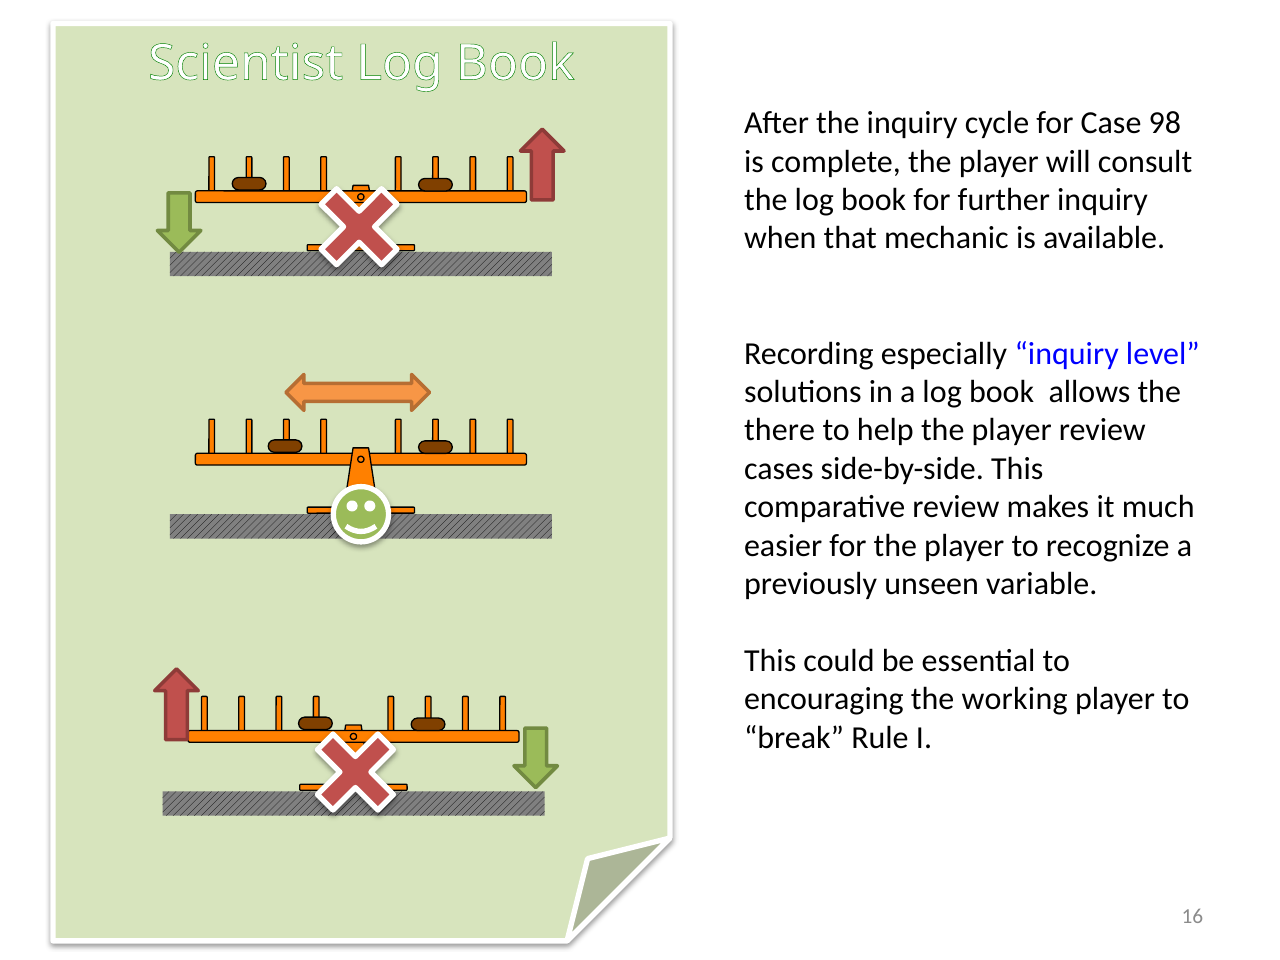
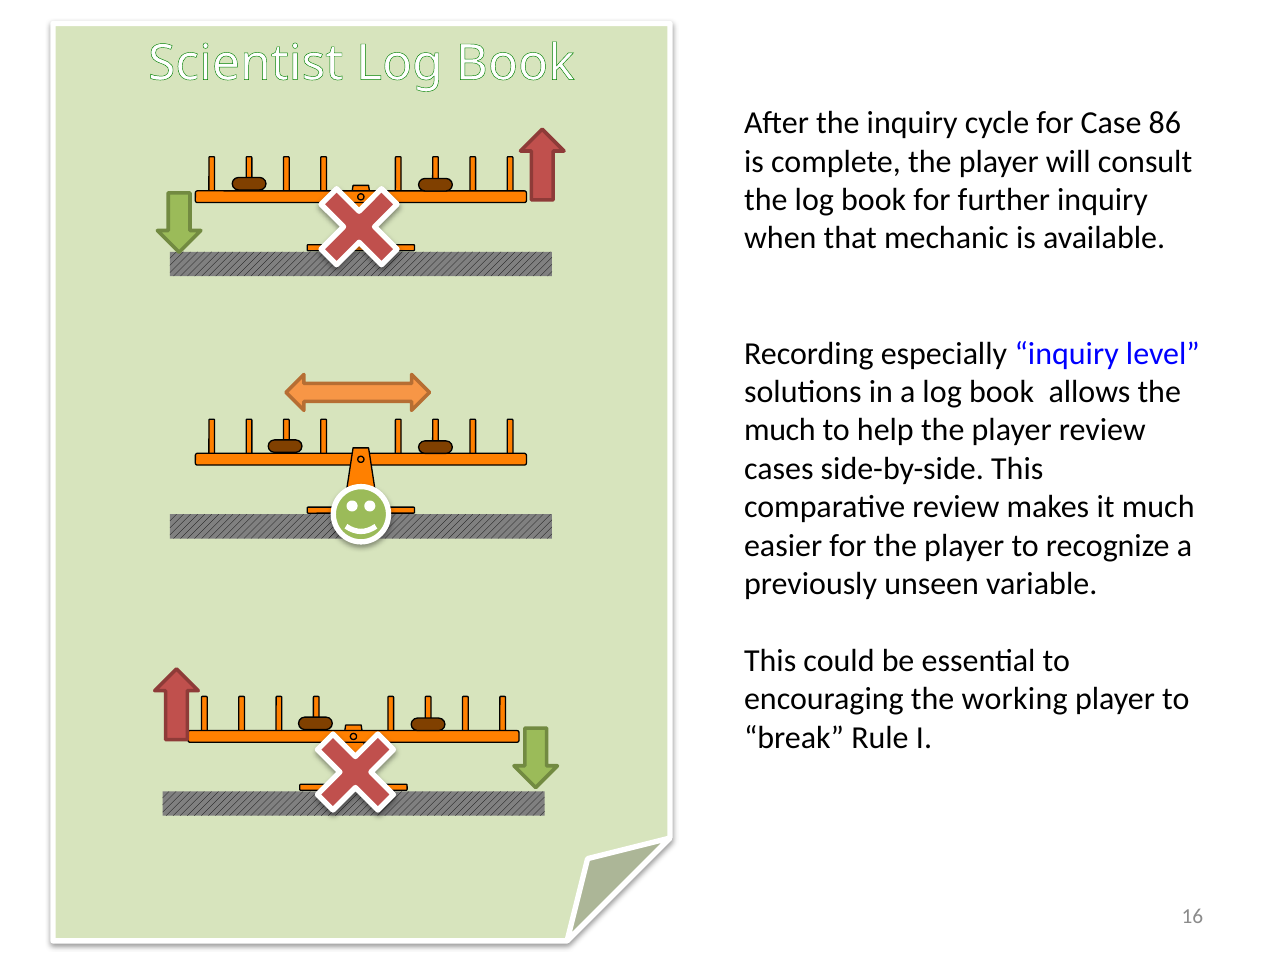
98: 98 -> 86
there at (780, 430): there -> much
